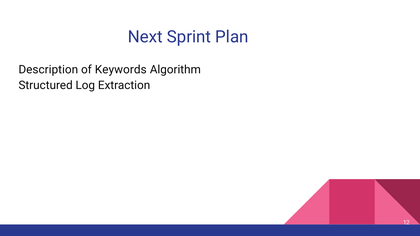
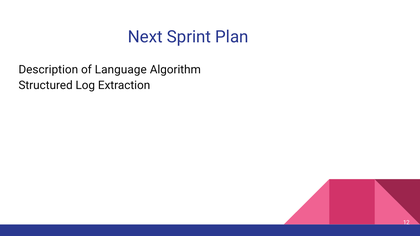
Keywords: Keywords -> Language
